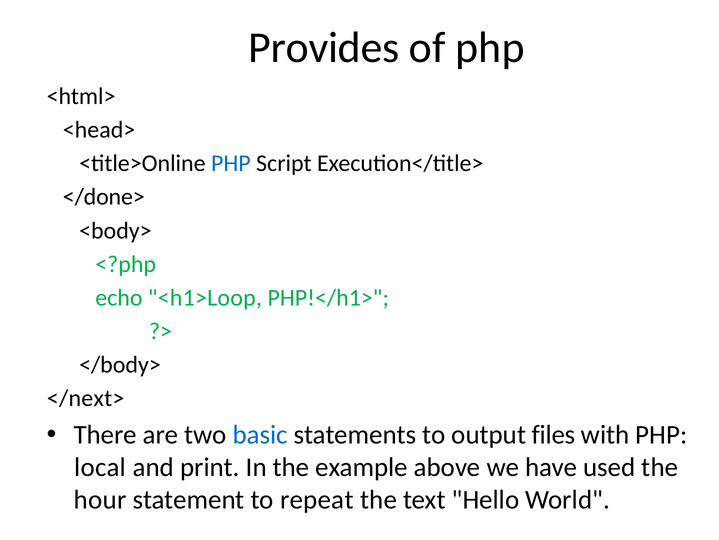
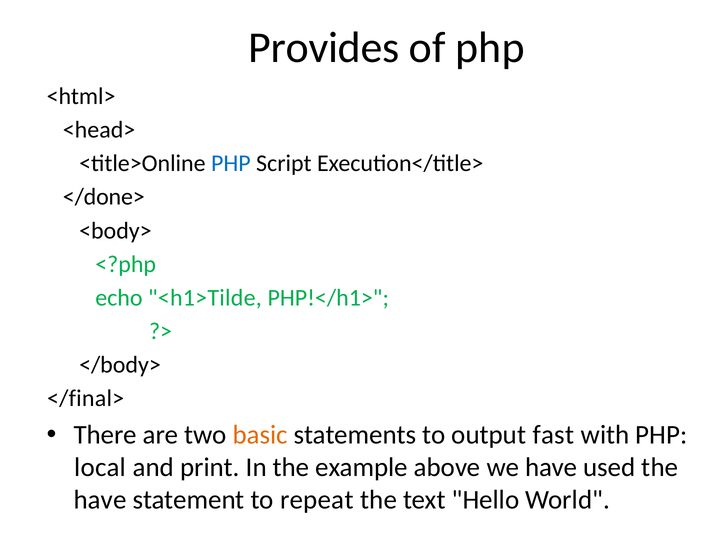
<h1>Loop: <h1>Loop -> <h1>Tilde
</next>: </next> -> </final>
basic colour: blue -> orange
files: files -> fast
hour at (100, 499): hour -> have
